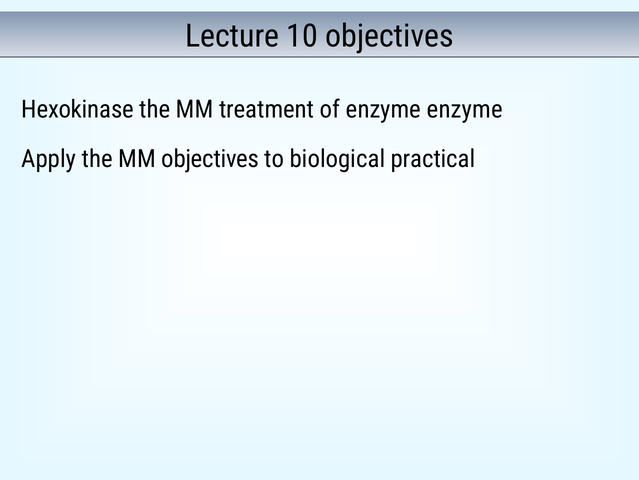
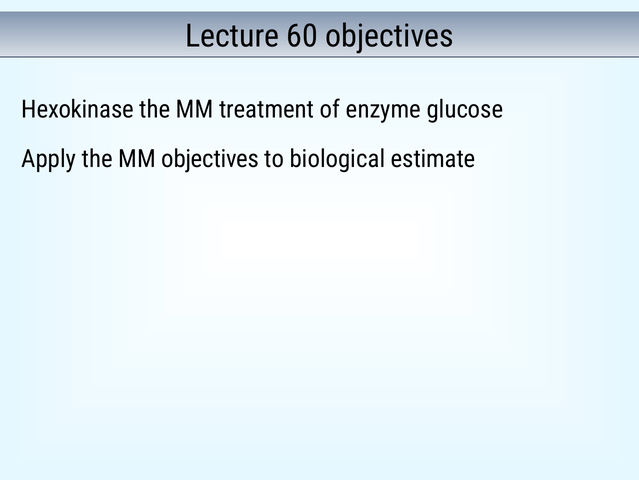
10: 10 -> 60
enzyme enzyme: enzyme -> glucose
practical: practical -> estimate
